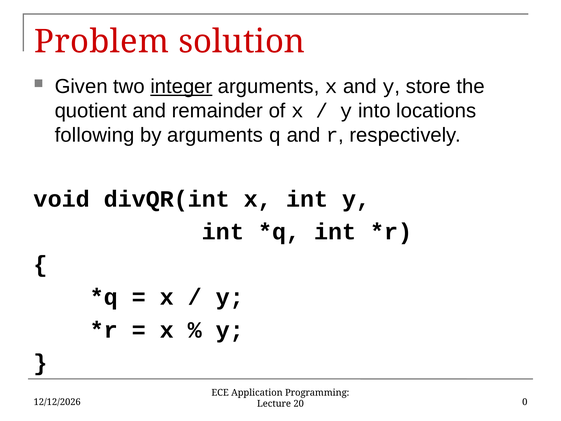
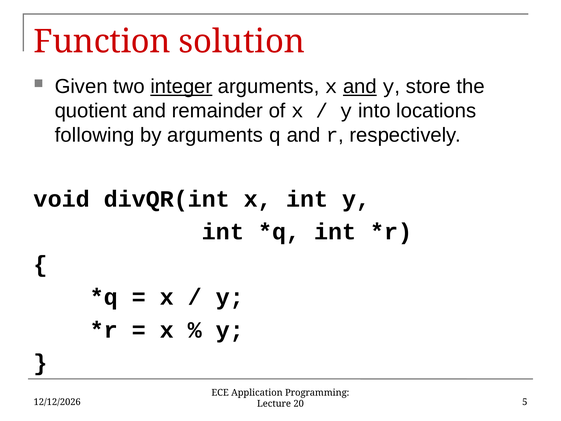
Problem: Problem -> Function
and at (360, 86) underline: none -> present
0: 0 -> 5
